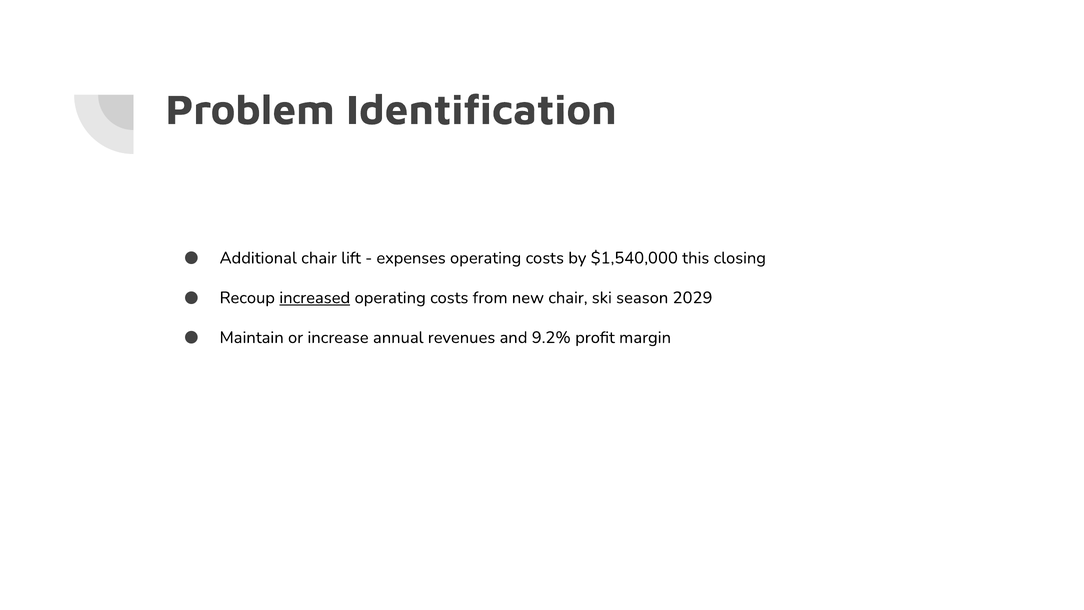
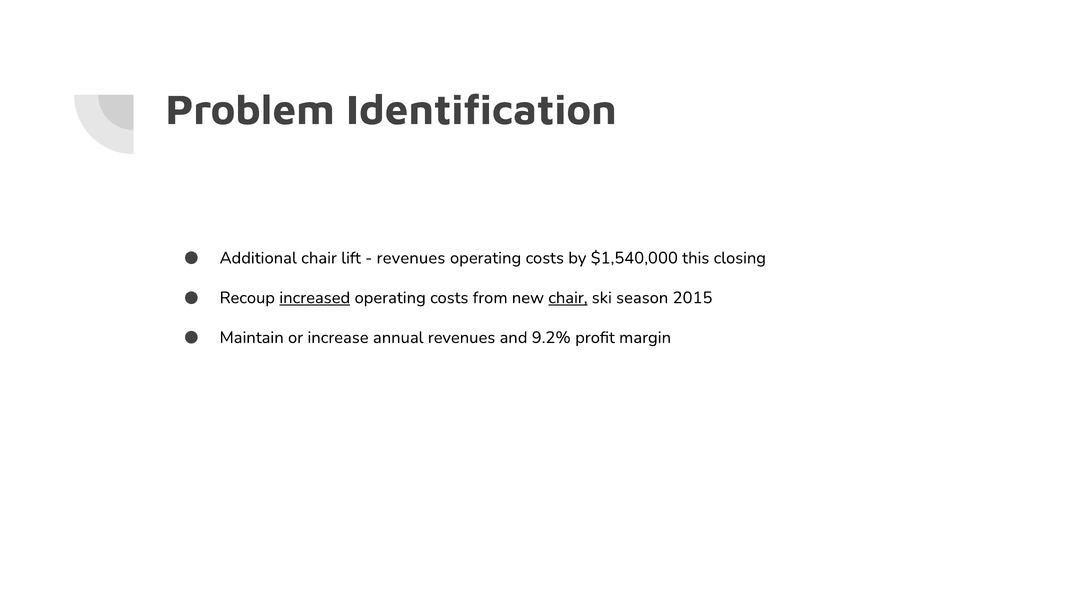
expenses at (411, 258): expenses -> revenues
chair at (568, 298) underline: none -> present
2029: 2029 -> 2015
